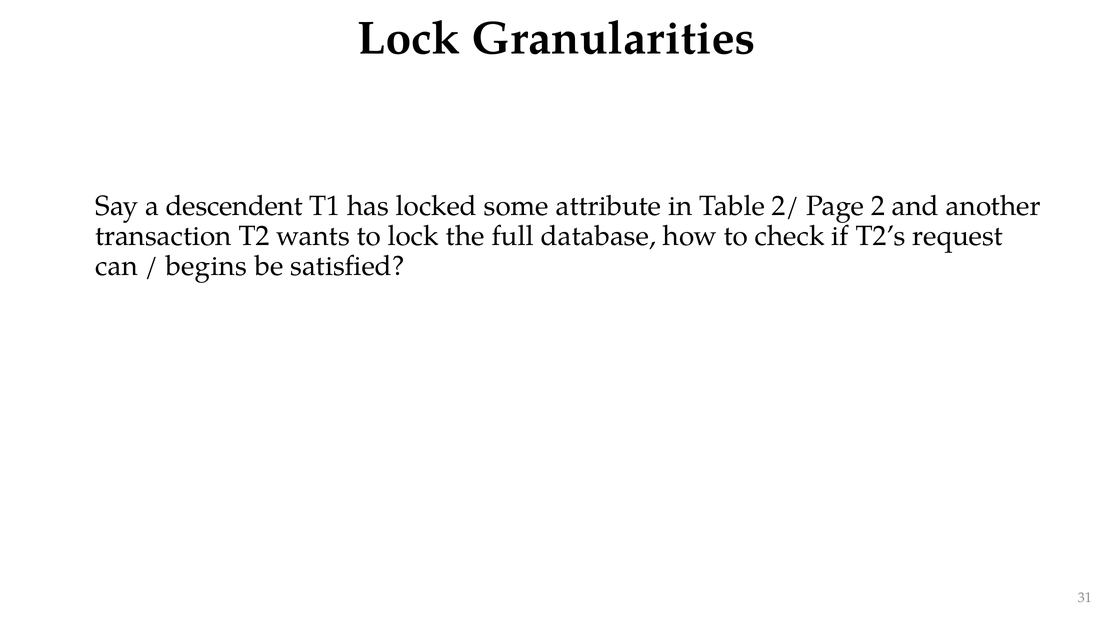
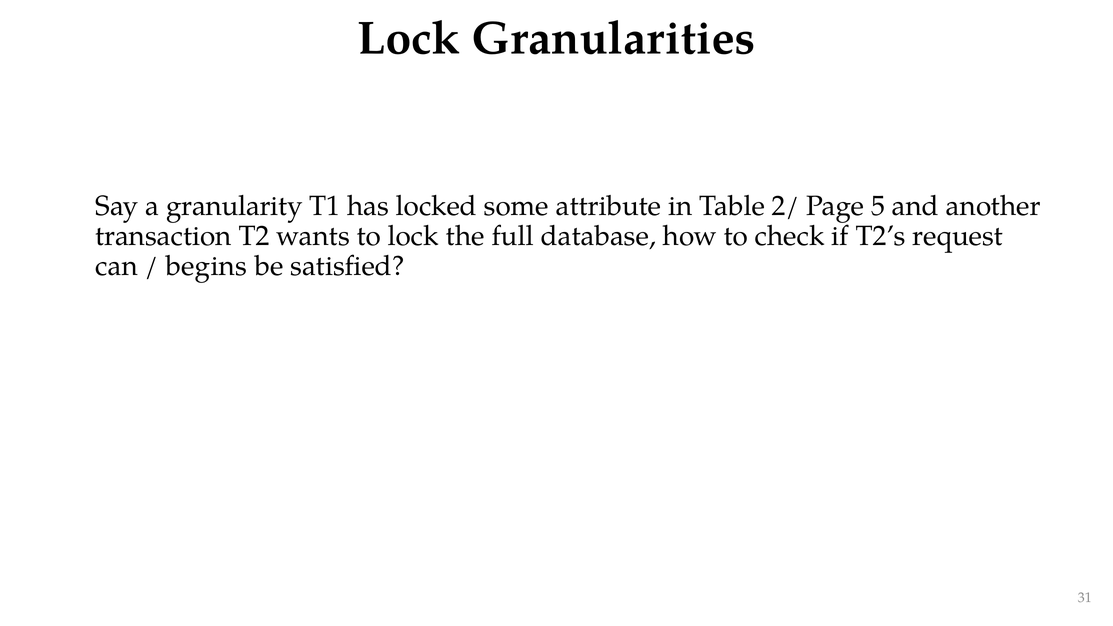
descendent: descendent -> granularity
2: 2 -> 5
